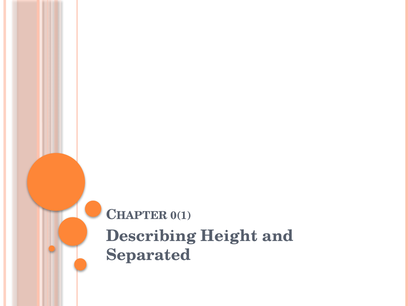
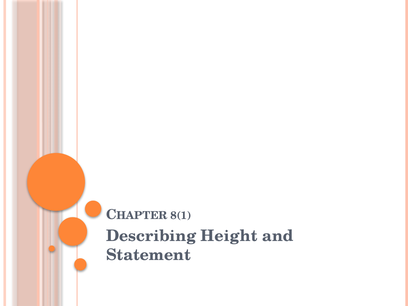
0(1: 0(1 -> 8(1
Separated: Separated -> Statement
